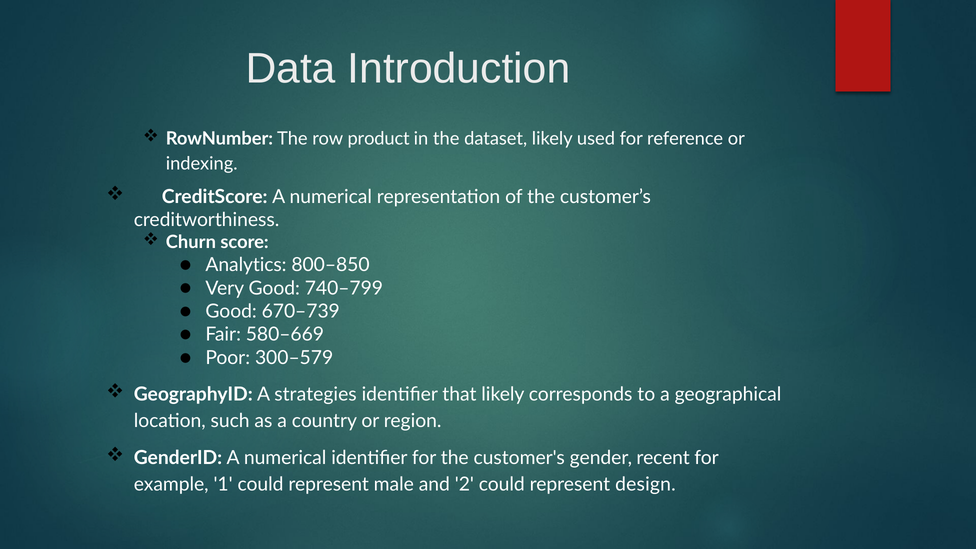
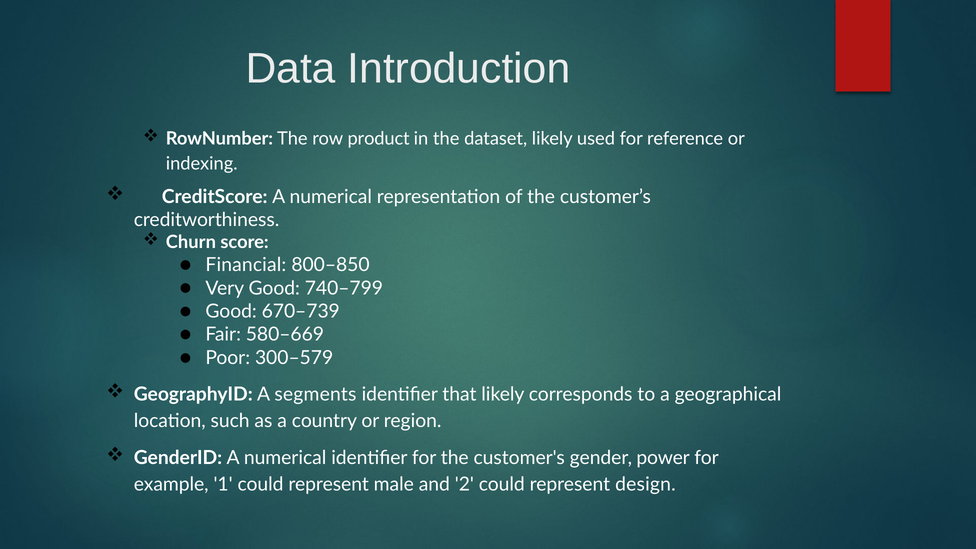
Analytics: Analytics -> Financial
strategies: strategies -> segments
recent: recent -> power
